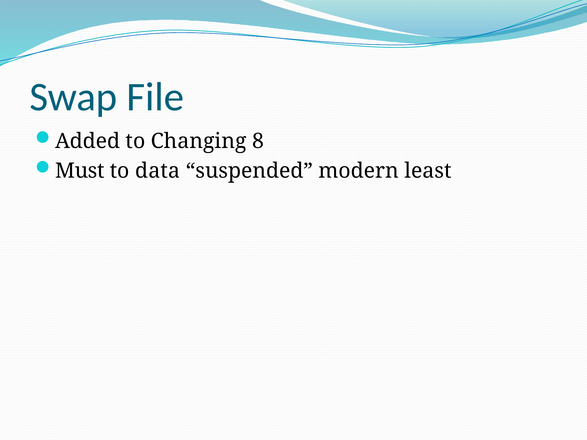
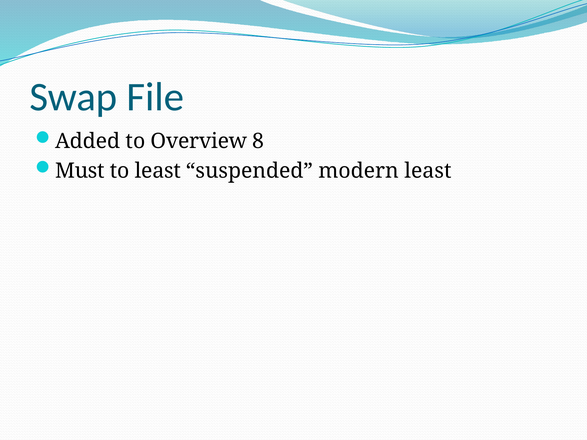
Changing: Changing -> Overview
to data: data -> least
